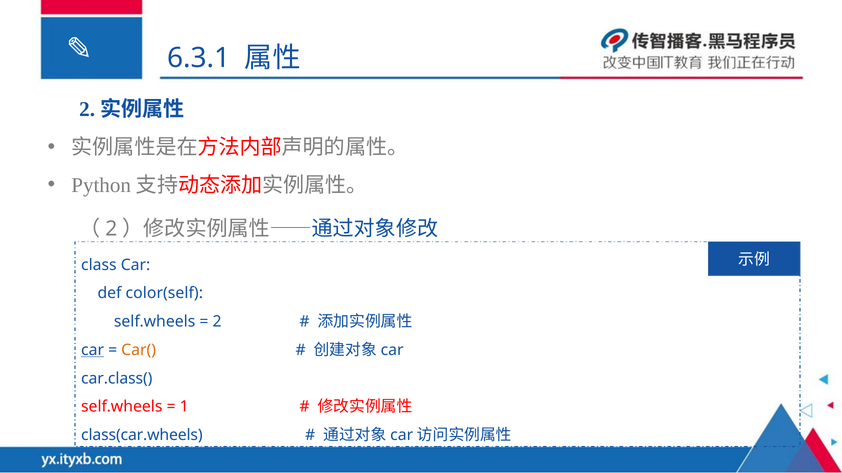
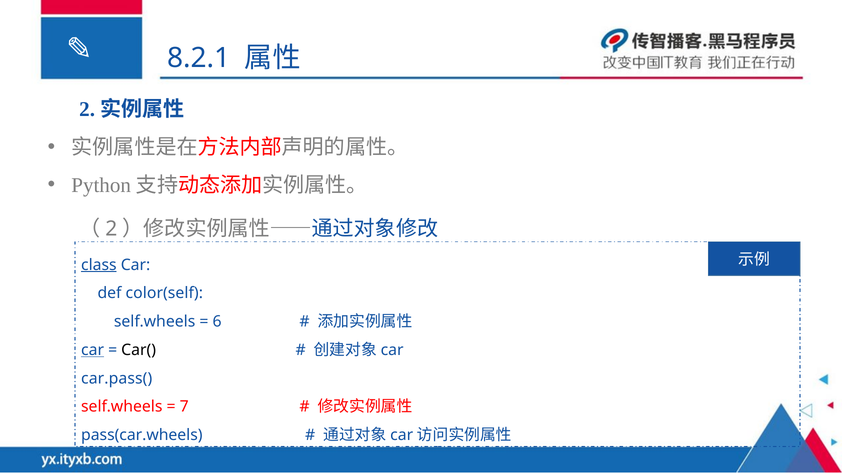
6.3.1: 6.3.1 -> 8.2.1
class underline: none -> present
2 at (217, 322): 2 -> 6
Car( colour: orange -> black
car.class(: car.class( -> car.pass(
1: 1 -> 7
class(car.wheels: class(car.wheels -> pass(car.wheels
